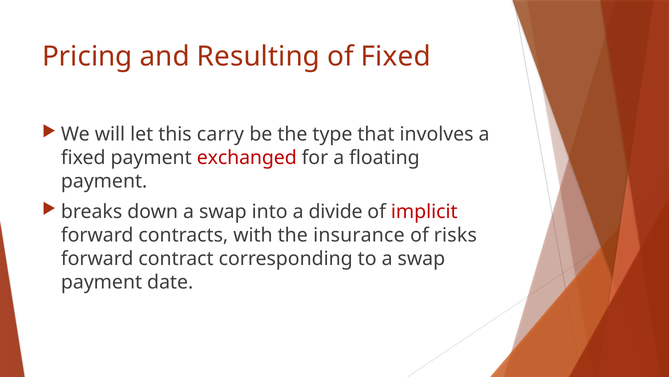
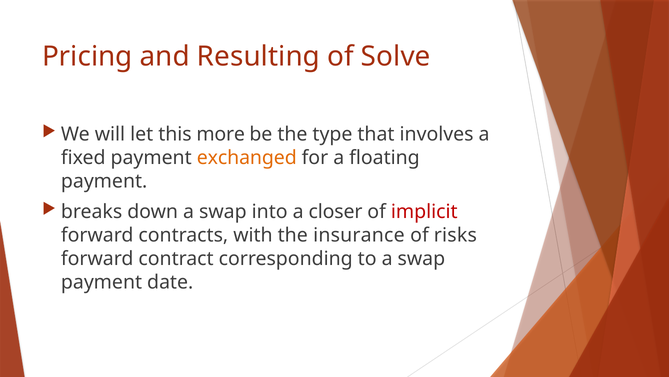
of Fixed: Fixed -> Solve
carry: carry -> more
exchanged colour: red -> orange
divide: divide -> closer
